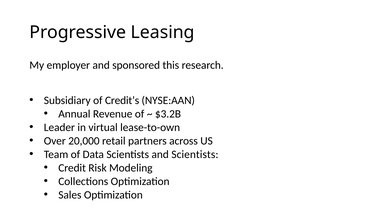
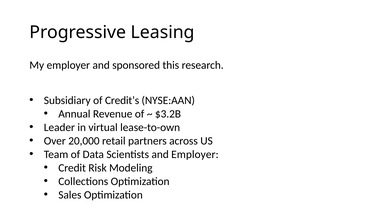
and Scientists: Scientists -> Employer
